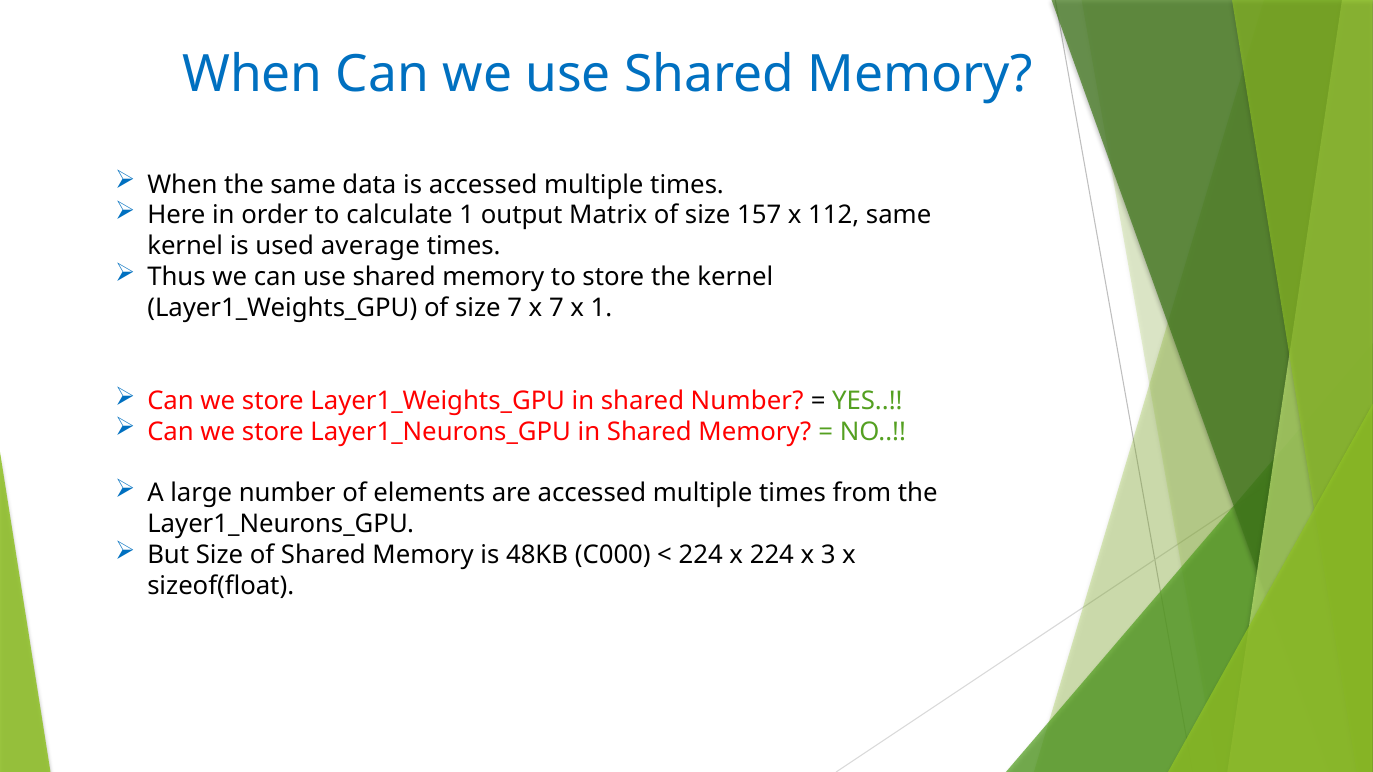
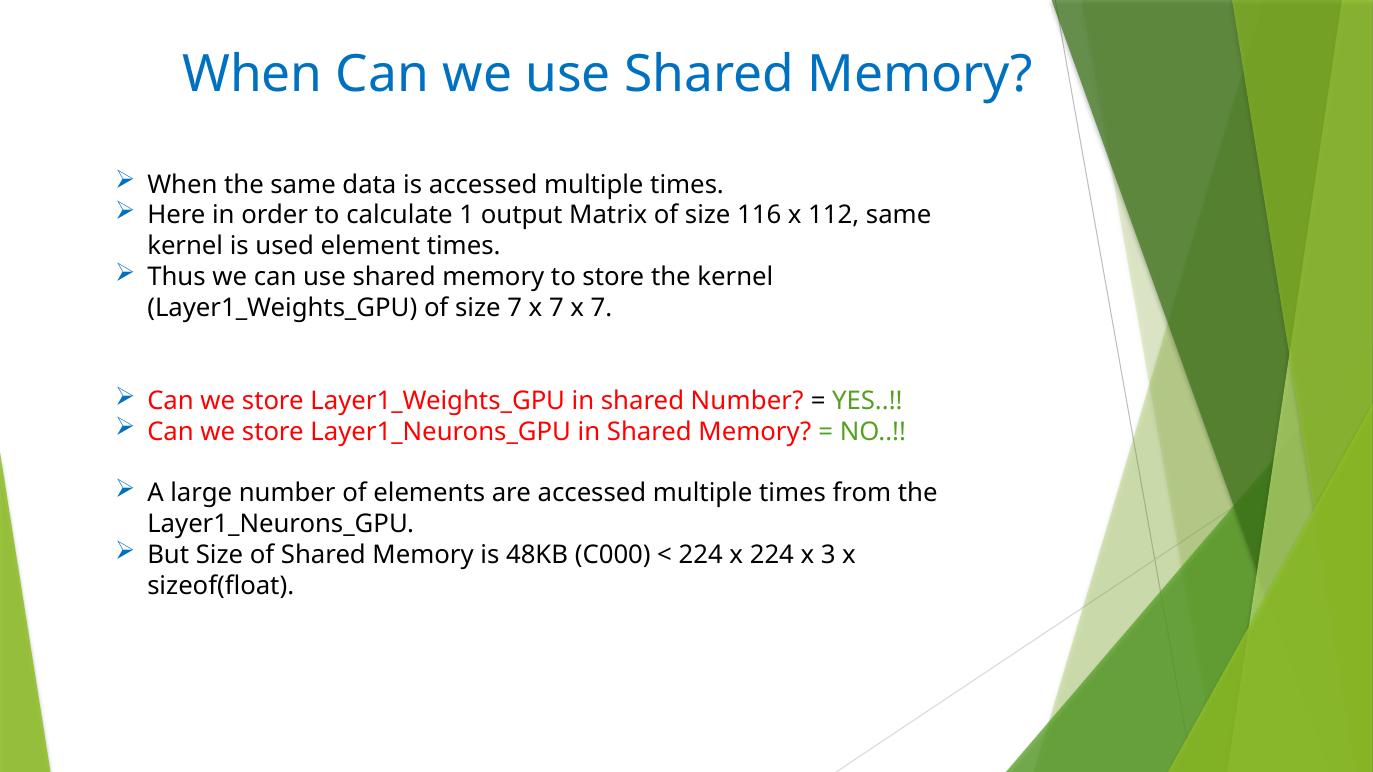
157: 157 -> 116
average: average -> element
x 7 x 1: 1 -> 7
